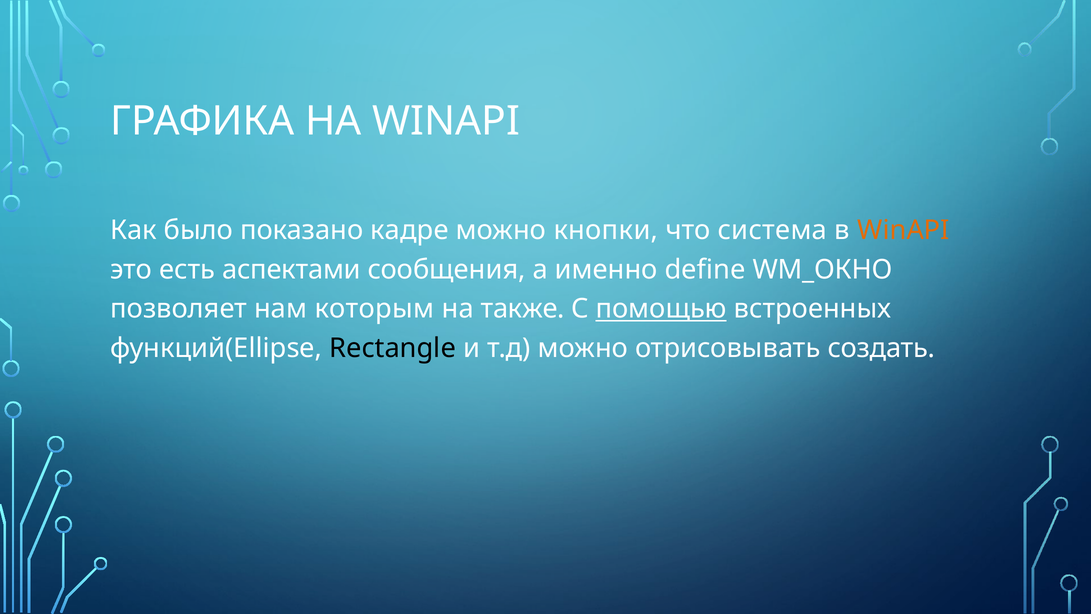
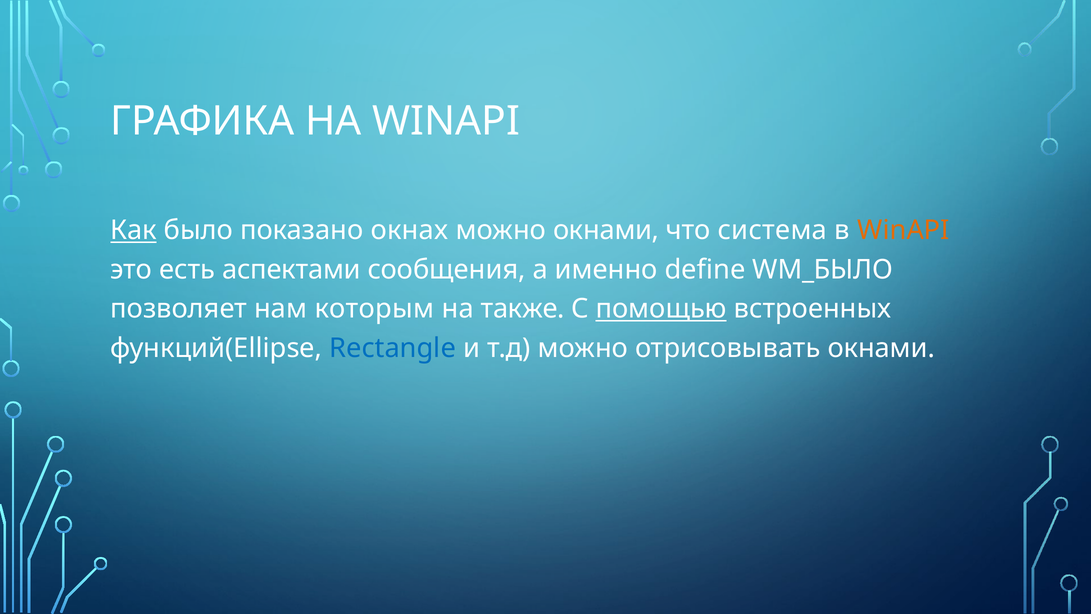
Как underline: none -> present
кадре: кадре -> окнах
можно кнопки: кнопки -> окнами
WM_ОКНО: WM_ОКНО -> WM_БЫЛО
Rectangle colour: black -> blue
отрисовывать создать: создать -> окнами
